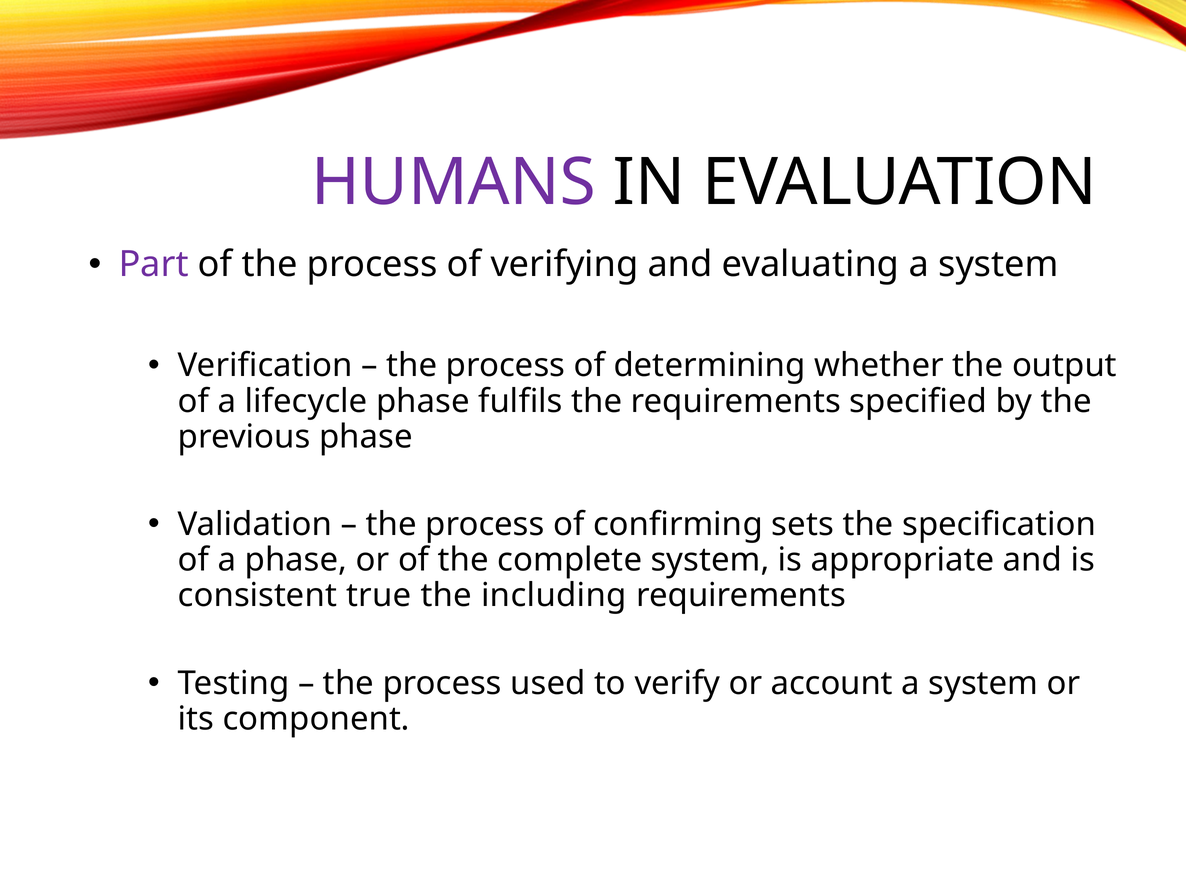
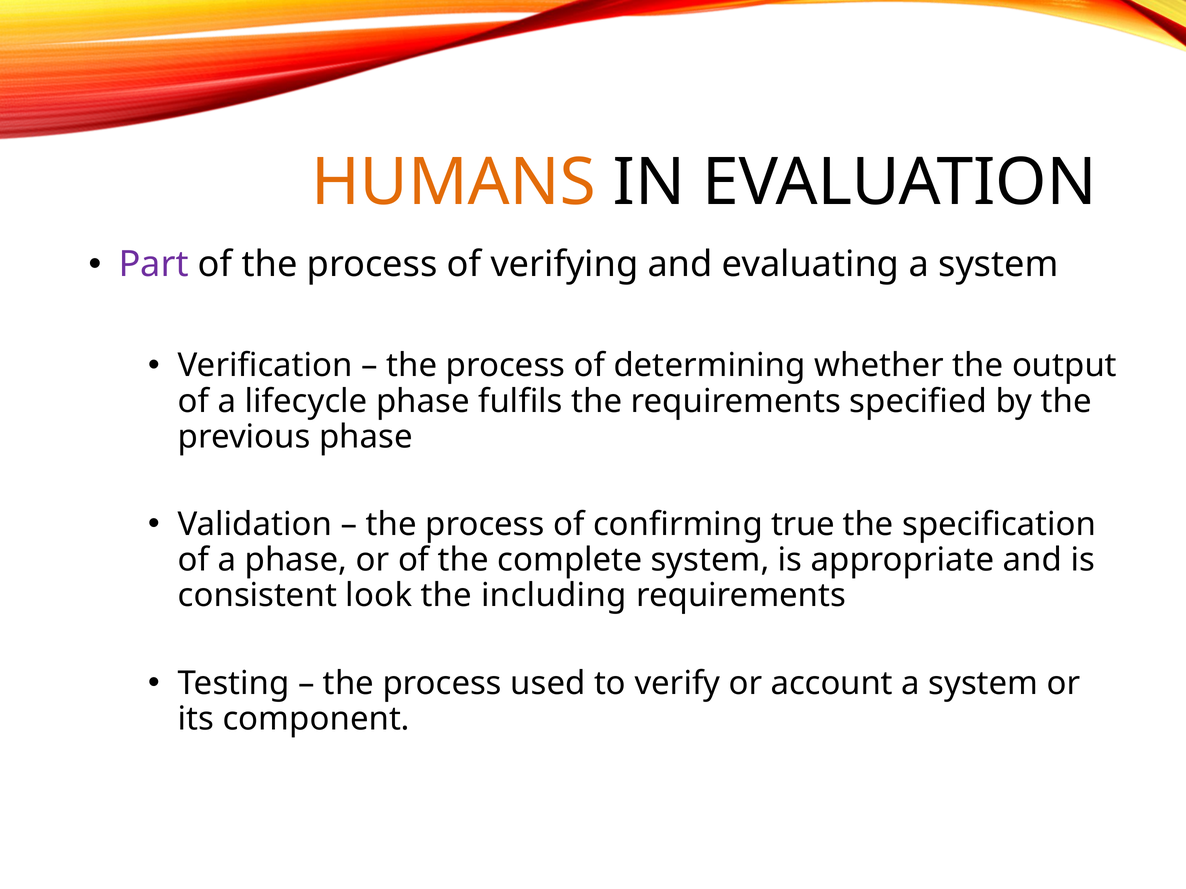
HUMANS colour: purple -> orange
sets: sets -> true
true: true -> look
